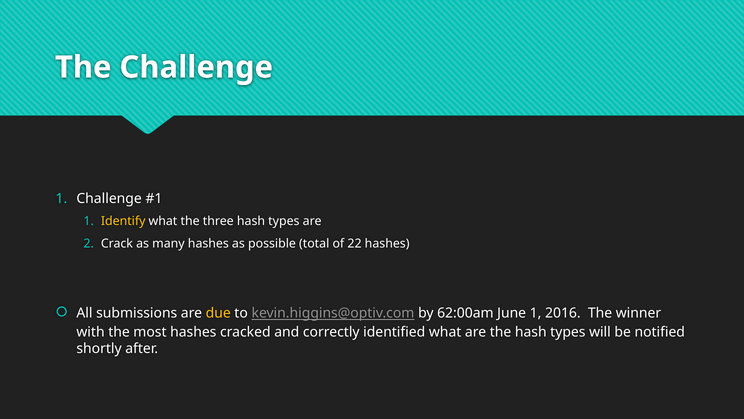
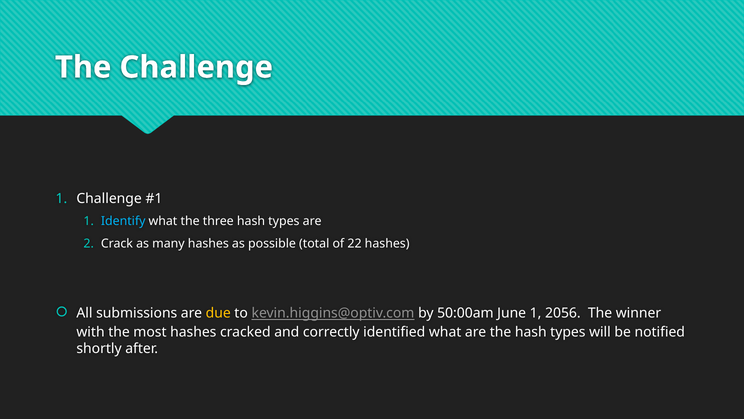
Identify colour: yellow -> light blue
62:00am: 62:00am -> 50:00am
2016: 2016 -> 2056
